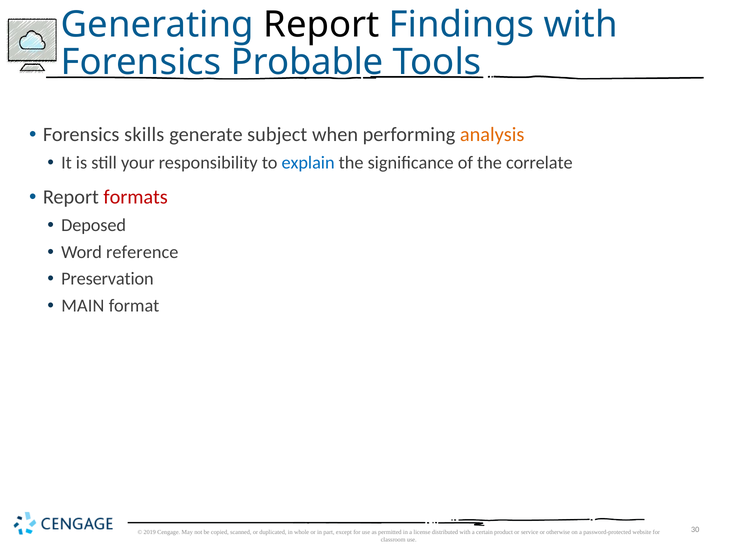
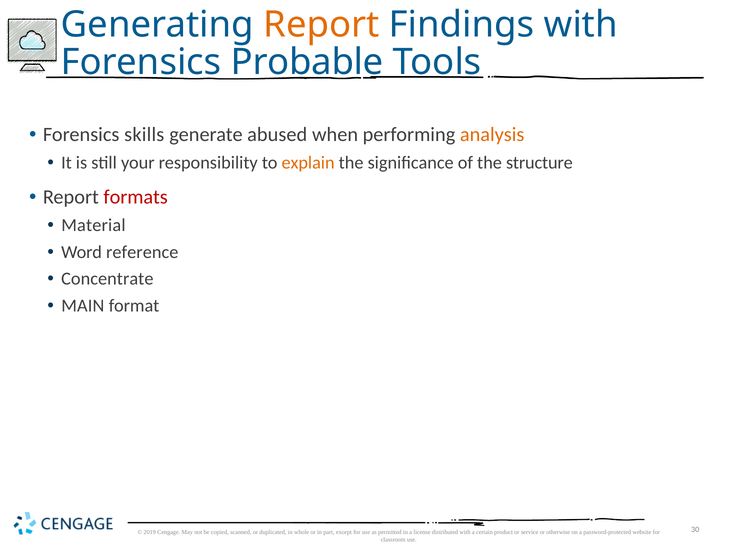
Report at (321, 25) colour: black -> orange
subject: subject -> abused
explain colour: blue -> orange
correlate: correlate -> structure
Deposed: Deposed -> Material
Preservation: Preservation -> Concentrate
